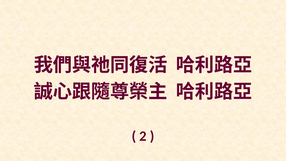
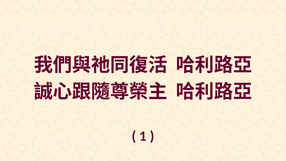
2: 2 -> 1
